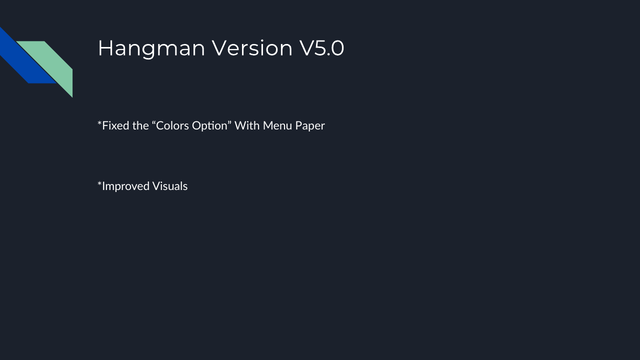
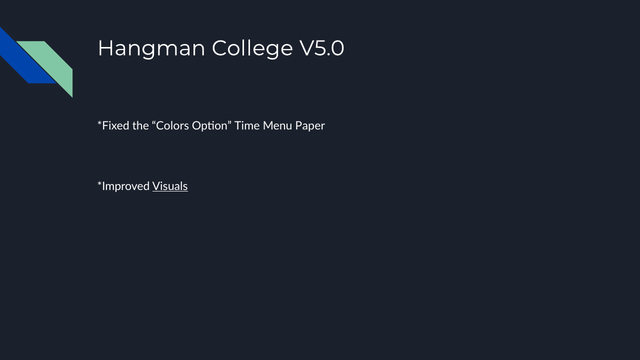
Version: Version -> College
With: With -> Time
Visuals underline: none -> present
